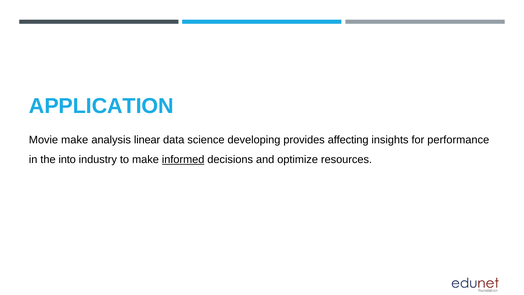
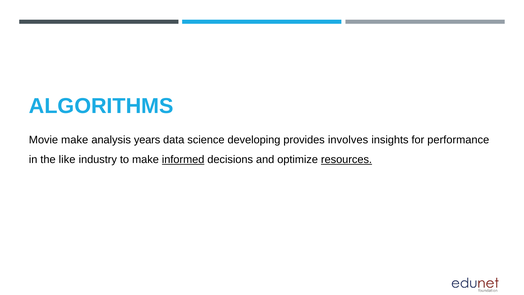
APPLICATION: APPLICATION -> ALGORITHMS
linear: linear -> years
affecting: affecting -> involves
into: into -> like
resources underline: none -> present
